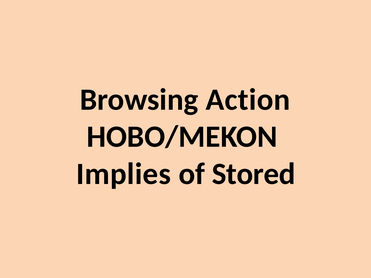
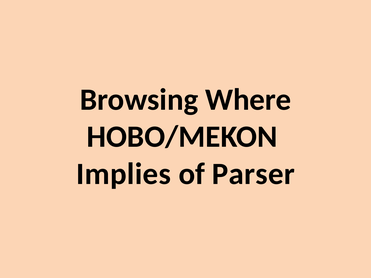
Action: Action -> Where
Stored: Stored -> Parser
